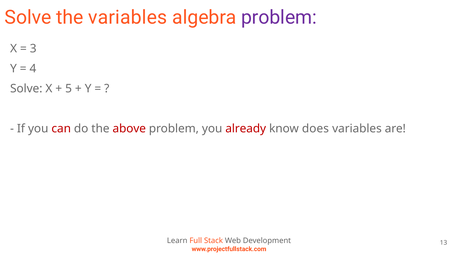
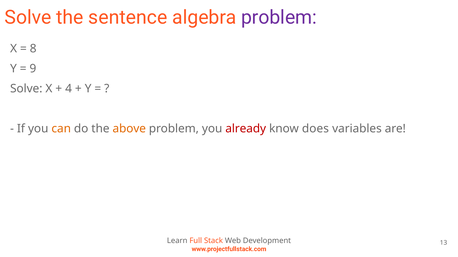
the variables: variables -> sentence
3: 3 -> 8
4: 4 -> 9
5: 5 -> 4
can colour: red -> orange
above colour: red -> orange
